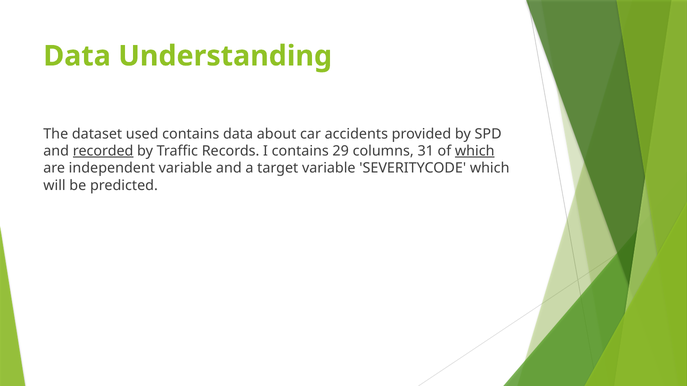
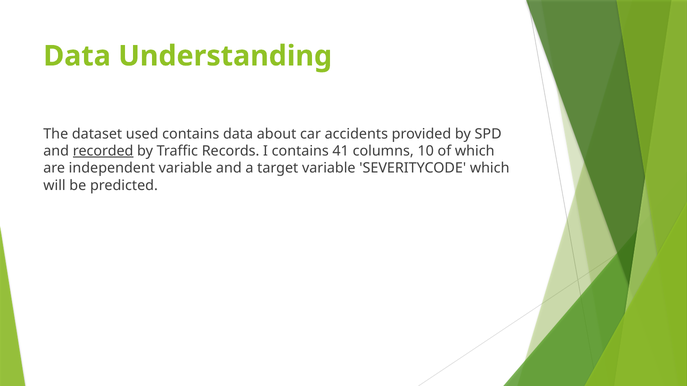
29: 29 -> 41
31: 31 -> 10
which at (475, 151) underline: present -> none
